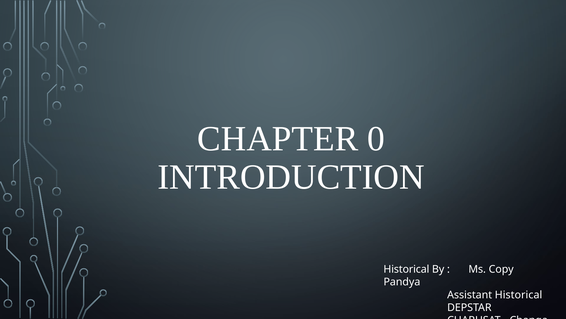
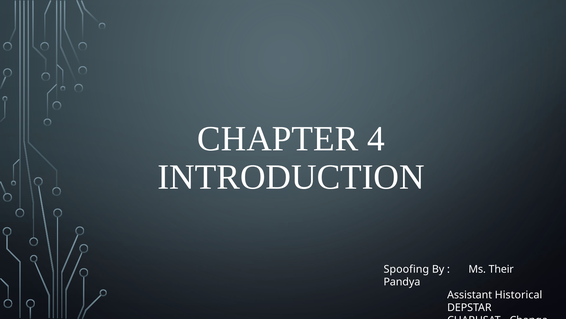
0: 0 -> 4
Historical at (406, 269): Historical -> Spoofing
Copy: Copy -> Their
